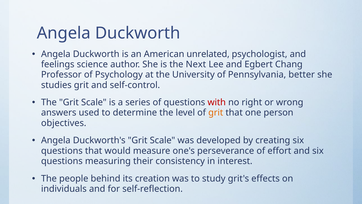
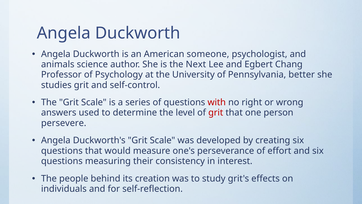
unrelated: unrelated -> someone
feelings: feelings -> animals
grit at (216, 113) colour: orange -> red
objectives: objectives -> persevere
